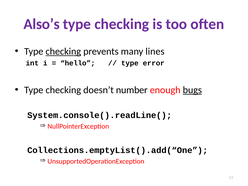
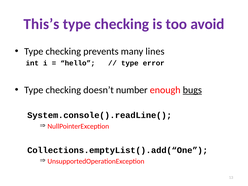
Also’s: Also’s -> This’s
often: often -> avoid
checking at (63, 51) underline: present -> none
